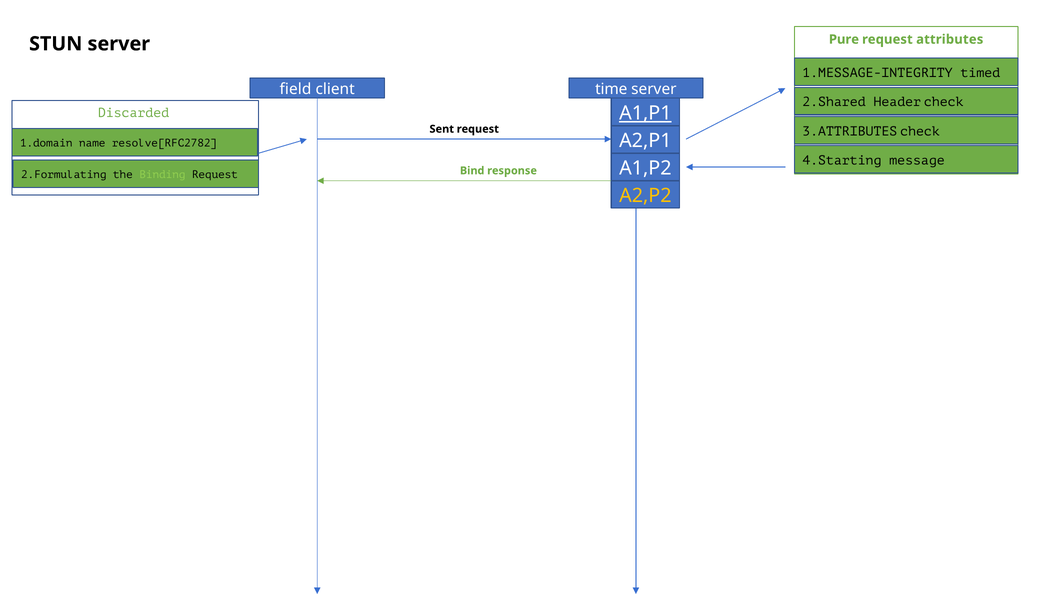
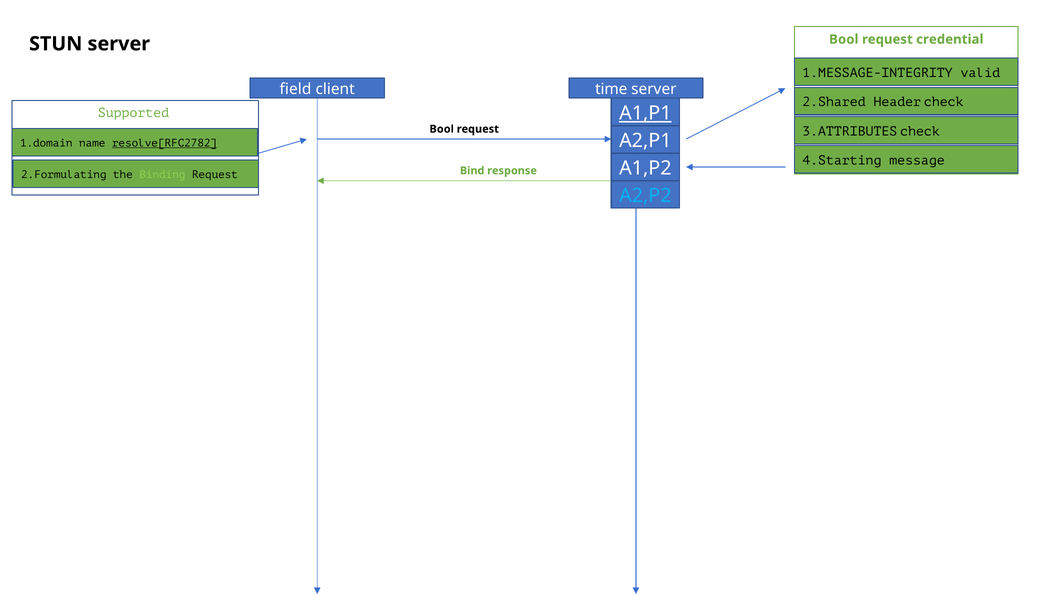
Pure at (844, 39): Pure -> Bool
attributes: attributes -> credential
timed: timed -> valid
Discarded: Discarded -> Supported
Sent at (442, 129): Sent -> Bool
resolve[RFC2782 underline: none -> present
A2,P2 colour: yellow -> light blue
